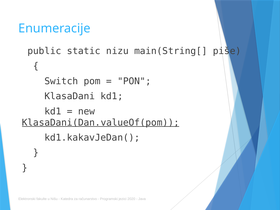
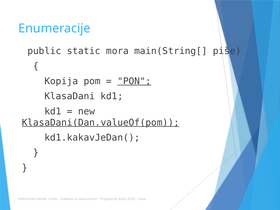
nizu: nizu -> mora
Switch: Switch -> Kopija
PON underline: none -> present
